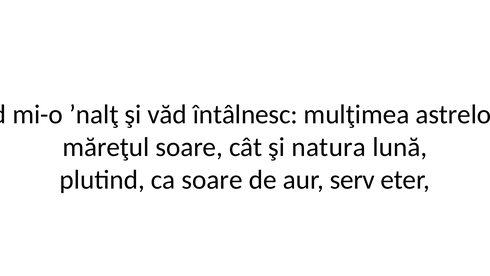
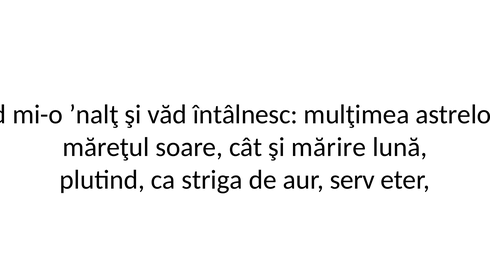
natura: natura -> mărire
ca soare: soare -> striga
